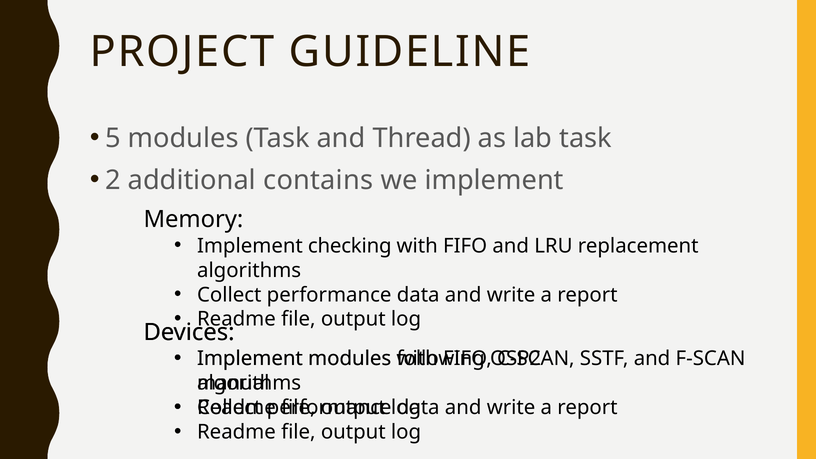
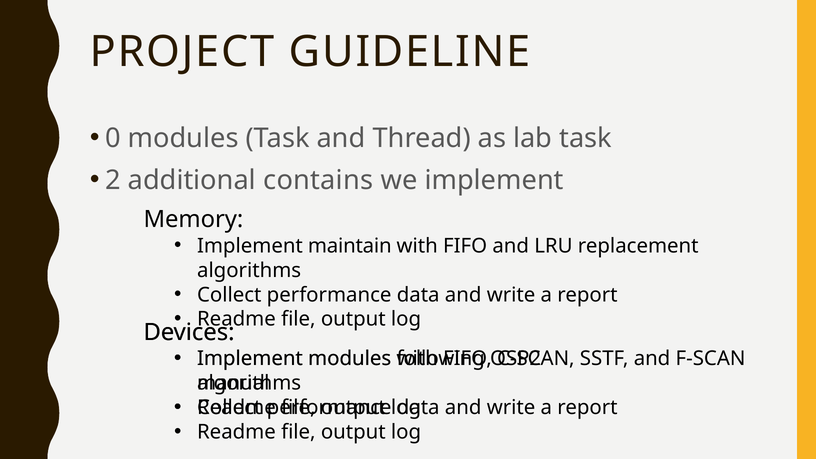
5: 5 -> 0
checking: checking -> maintain
